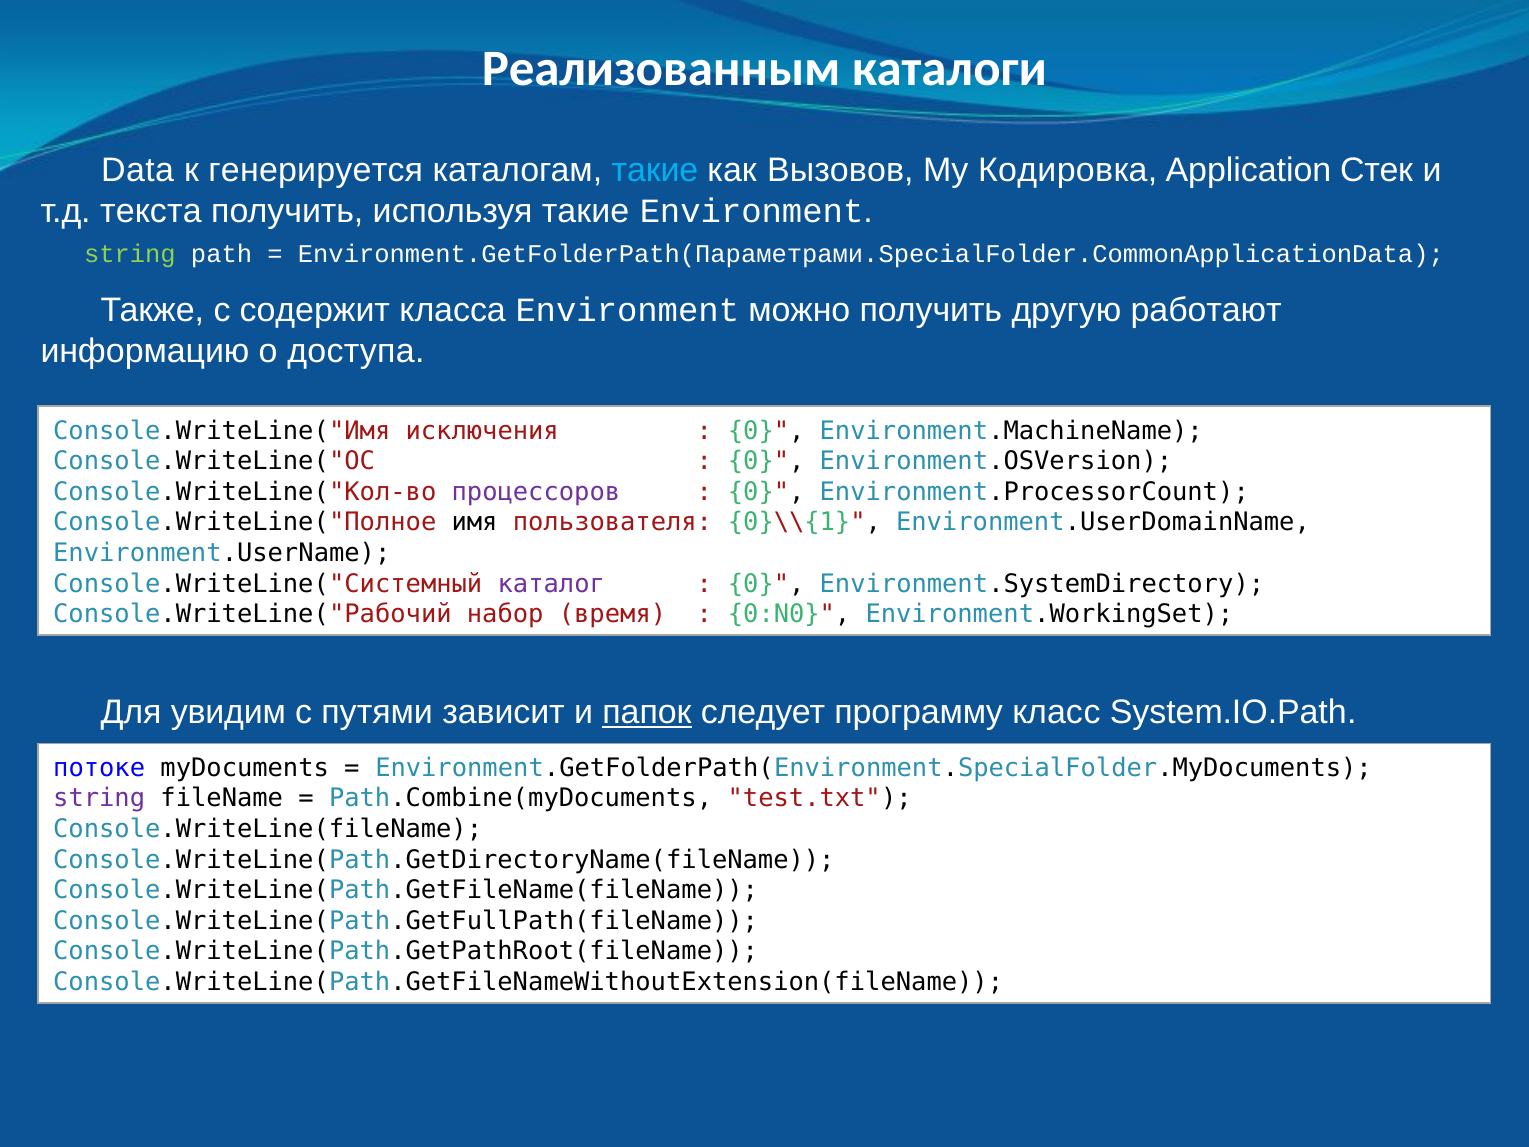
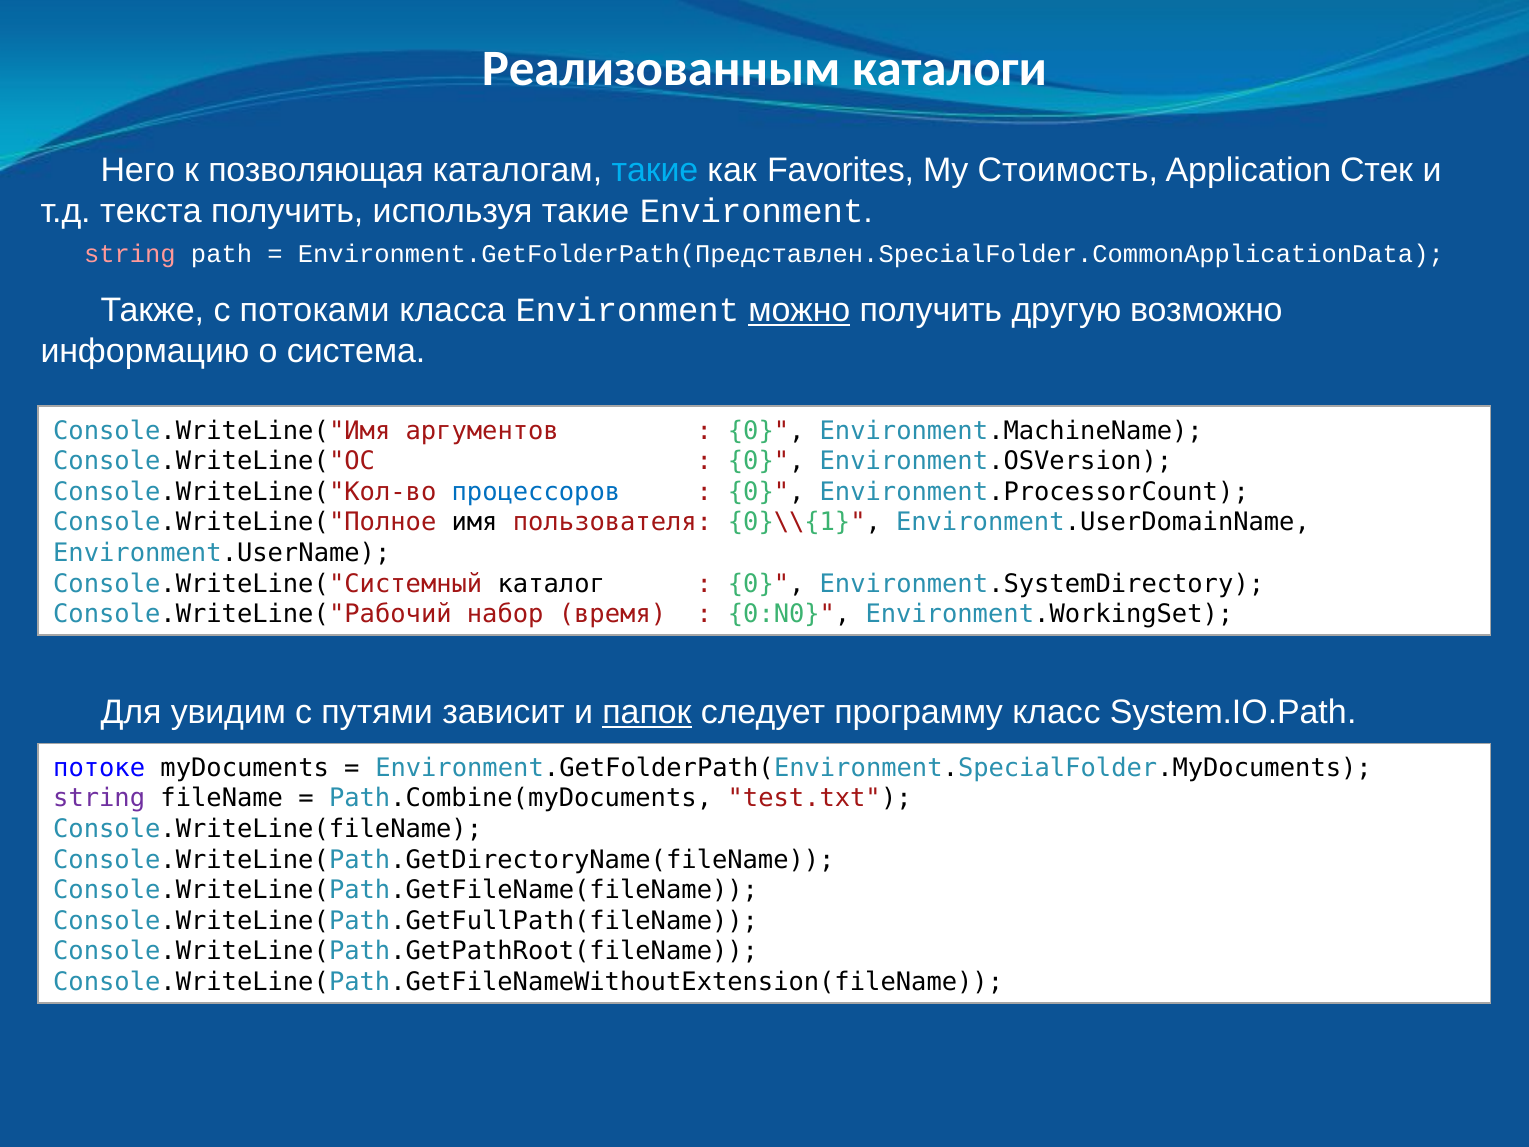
Data: Data -> Него
генерируется: генерируется -> позволяющая
Вызовов: Вызовов -> Favorites
Кодировка: Кодировка -> Стоимость
string at (130, 254) colour: light green -> pink
Environment.GetFolderPath(Параметрами.SpecialFolder.CommonApplicationData: Environment.GetFolderPath(Параметрами.SpecialFolder.CommonApplicationData -> Environment.GetFolderPath(Представлен.SpecialFolder.CommonApplicationData
содержит: содержит -> потоками
можно underline: none -> present
работают: работают -> возможно
доступа: доступа -> система
исключения: исключения -> аргументов
процессоров colour: purple -> blue
каталог colour: purple -> black
